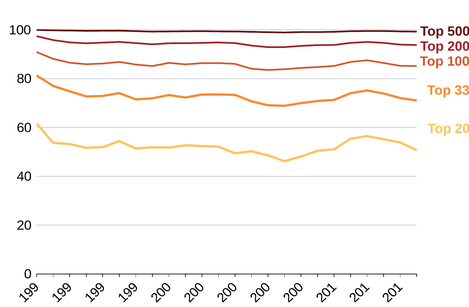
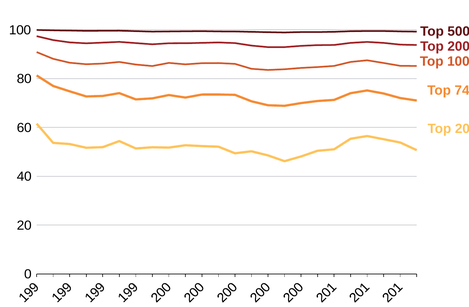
33: 33 -> 74
